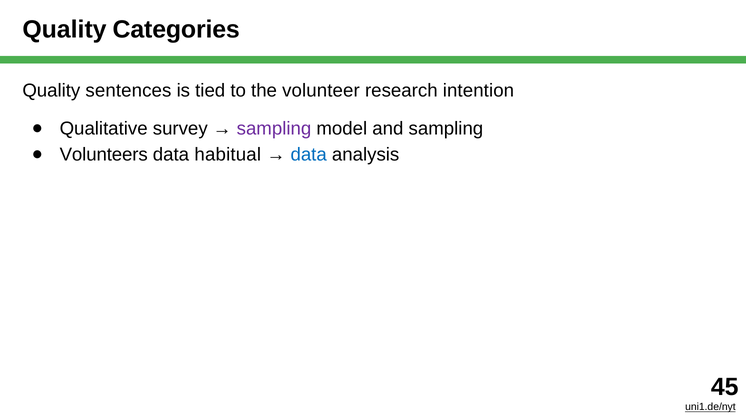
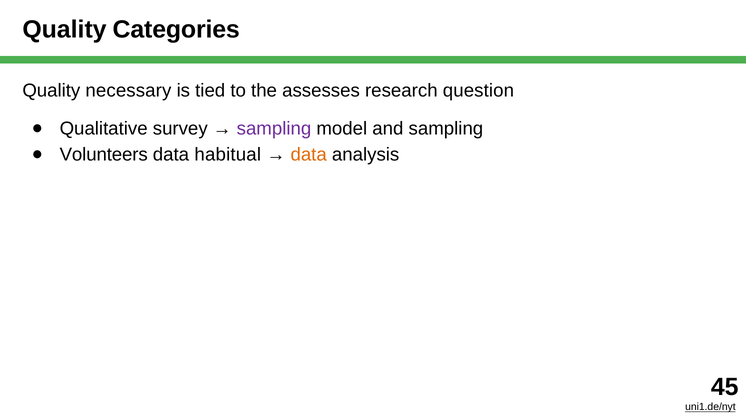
sentences: sentences -> necessary
volunteer: volunteer -> assesses
intention: intention -> question
data at (309, 154) colour: blue -> orange
